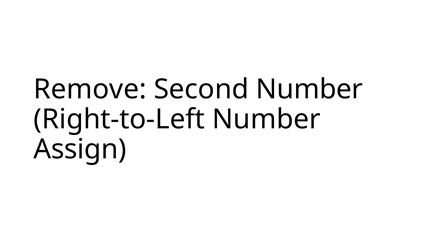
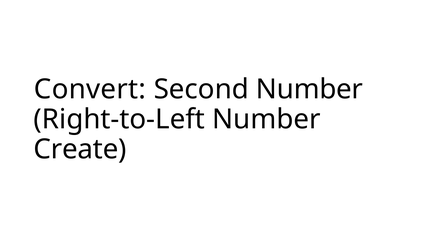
Remove: Remove -> Convert
Assign: Assign -> Create
